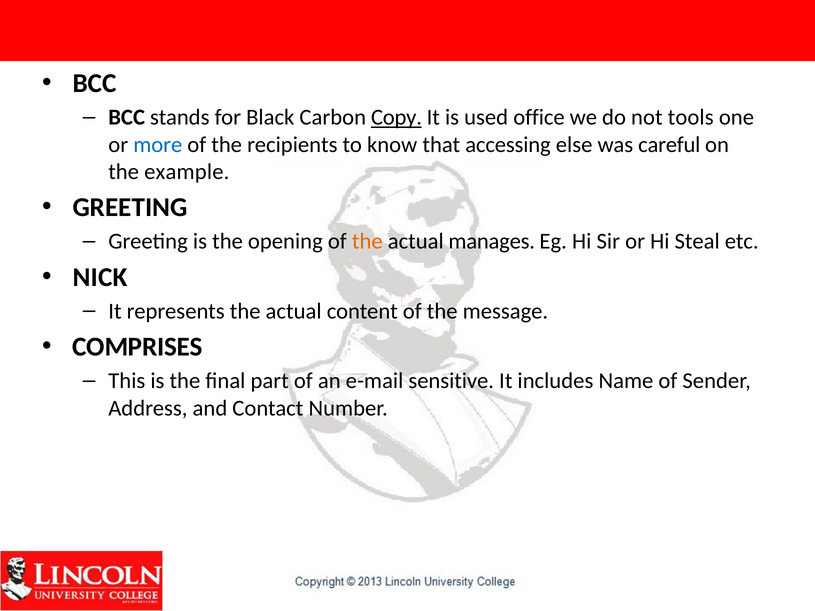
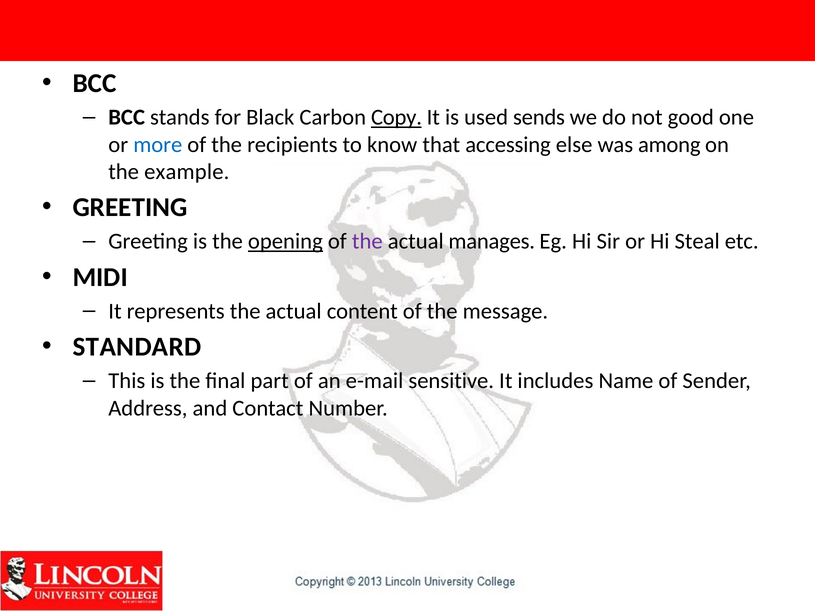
office: office -> sends
tools: tools -> good
careful: careful -> among
opening underline: none -> present
the at (367, 242) colour: orange -> purple
NICK: NICK -> MIDI
COMPRISES: COMPRISES -> STANDARD
